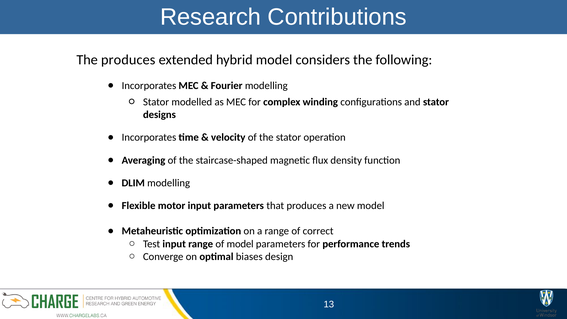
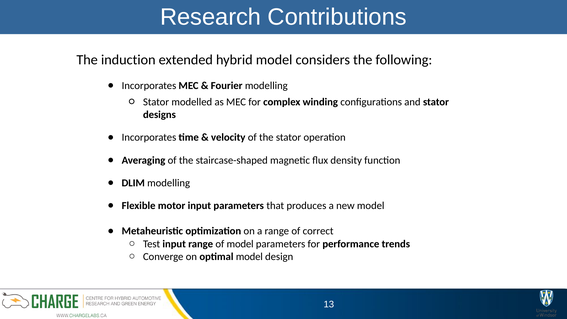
The produces: produces -> induction
optimal biases: biases -> model
